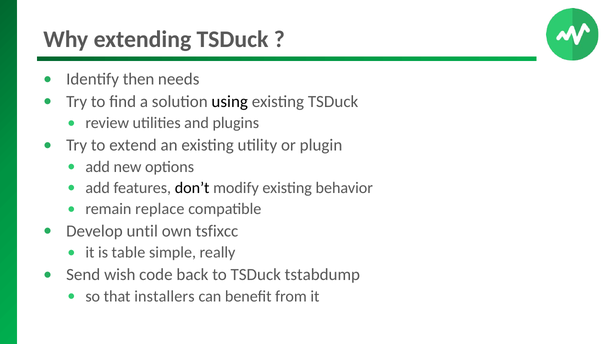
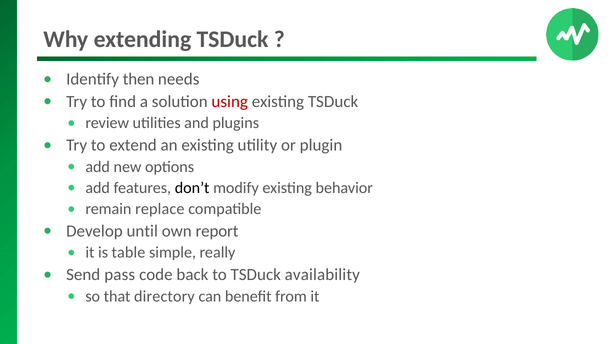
using colour: black -> red
tsfixcc: tsfixcc -> report
wish: wish -> pass
tstabdump: tstabdump -> availability
installers: installers -> directory
